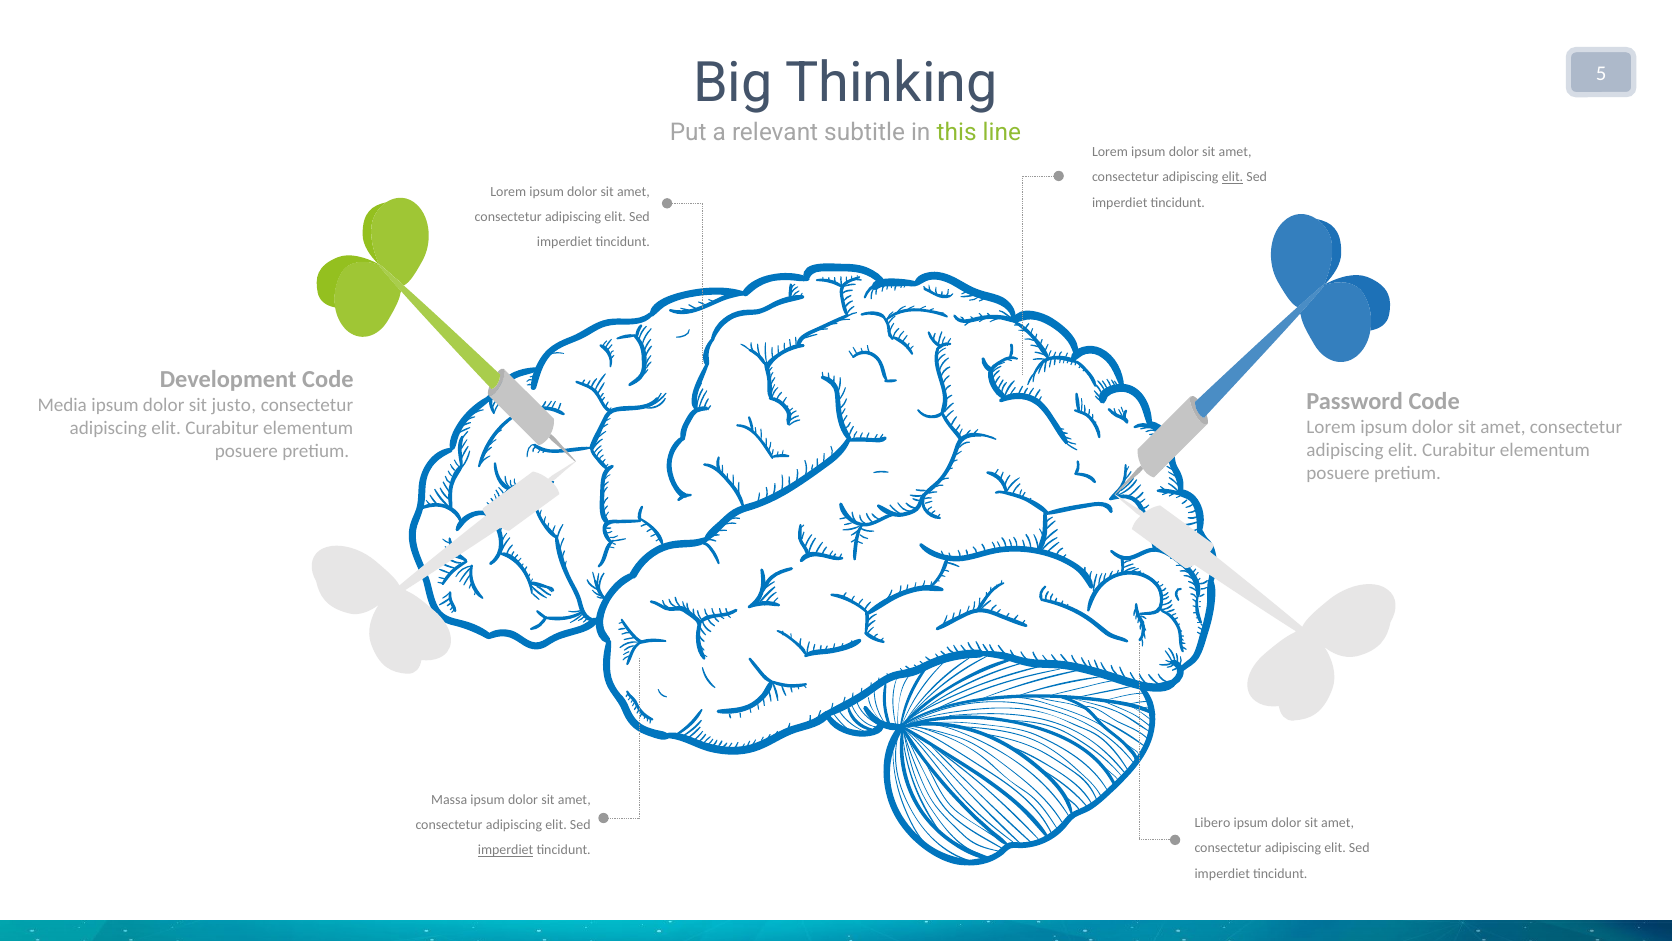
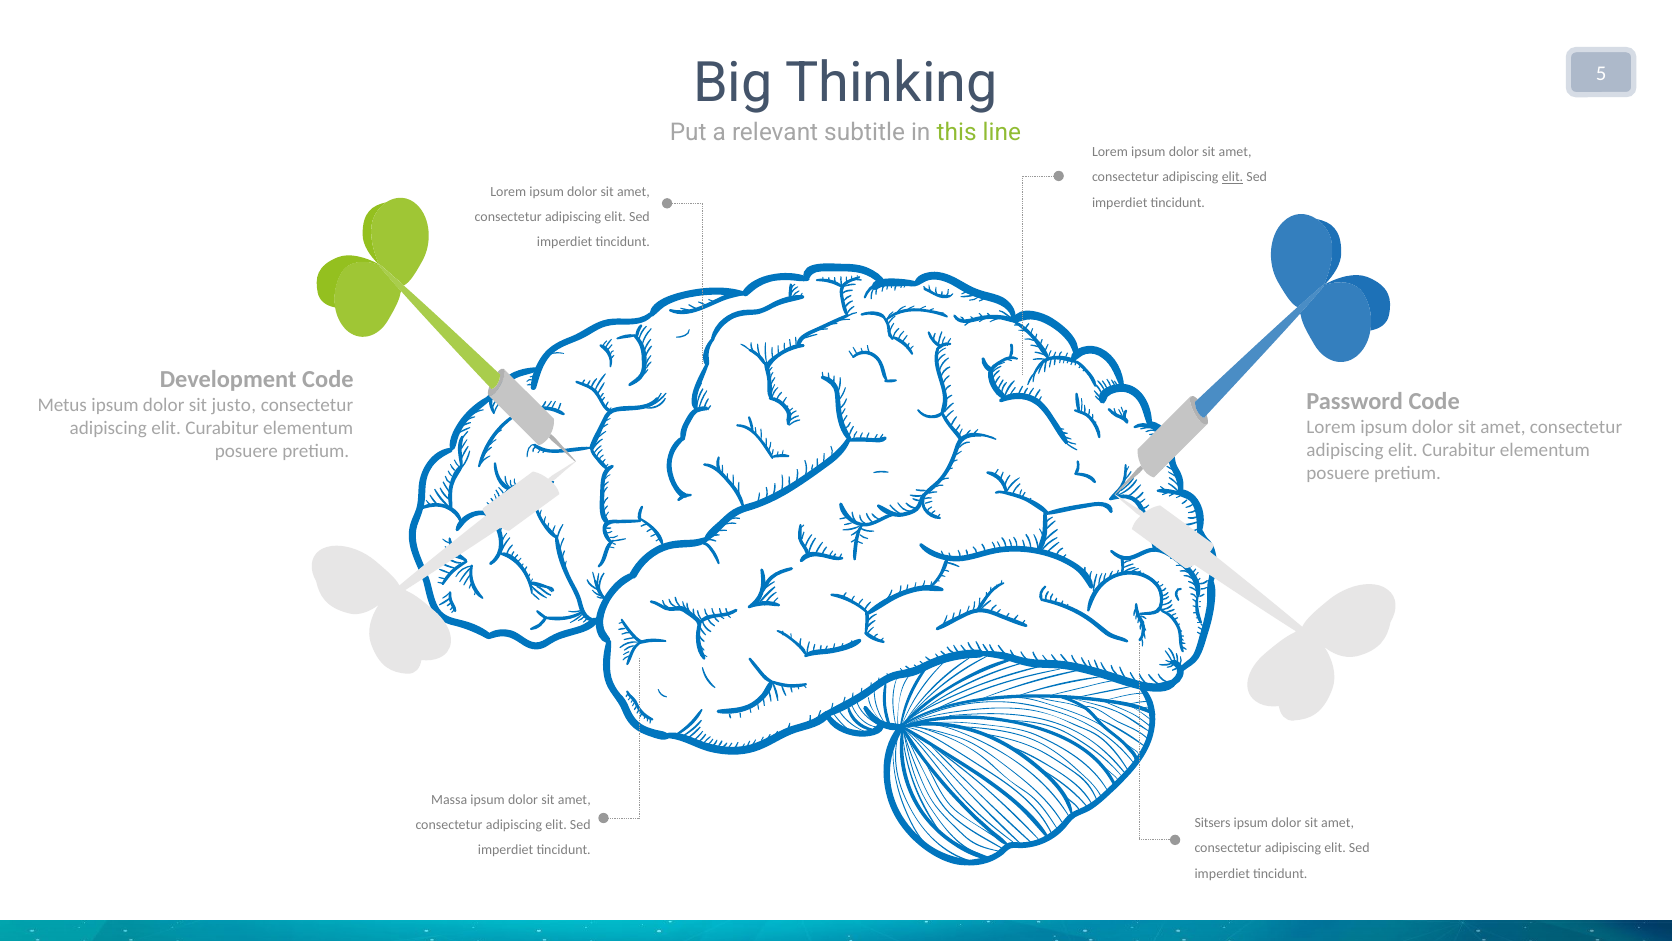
Media: Media -> Metus
Libero: Libero -> Sitsers
imperdiet at (506, 849) underline: present -> none
